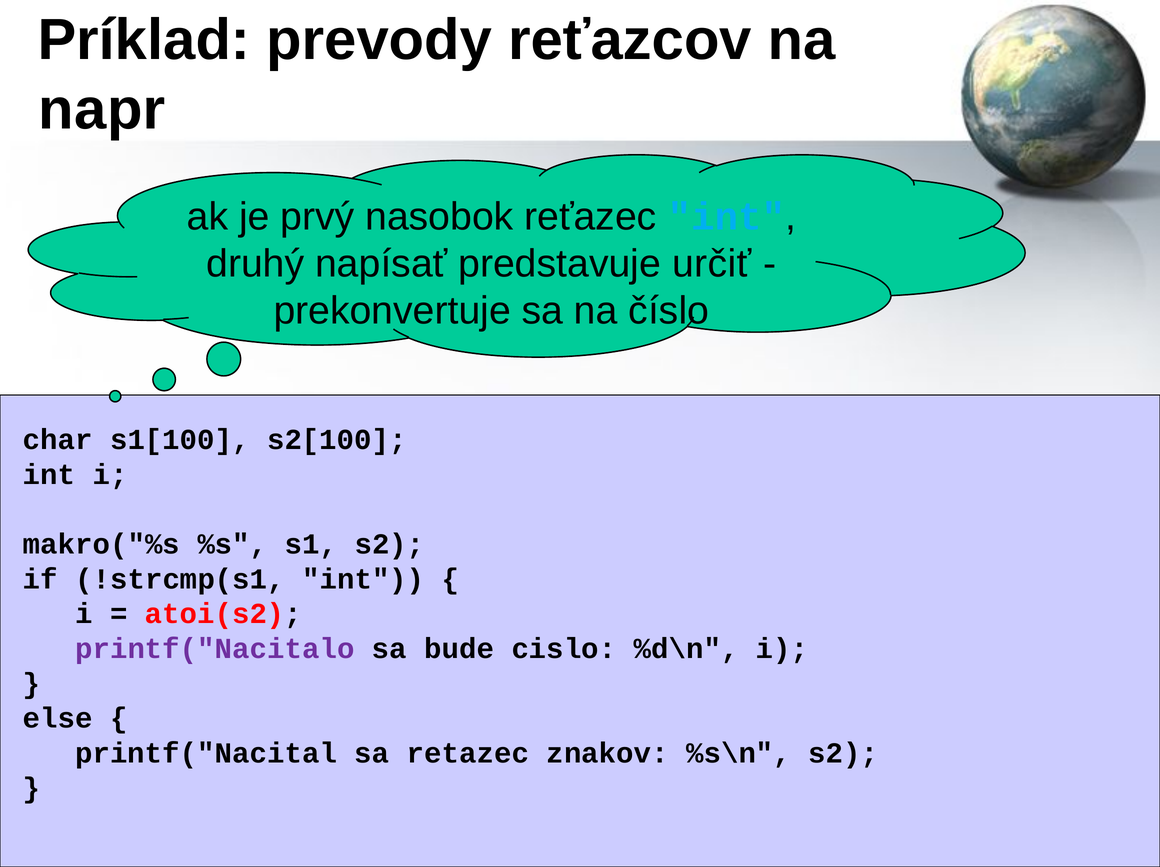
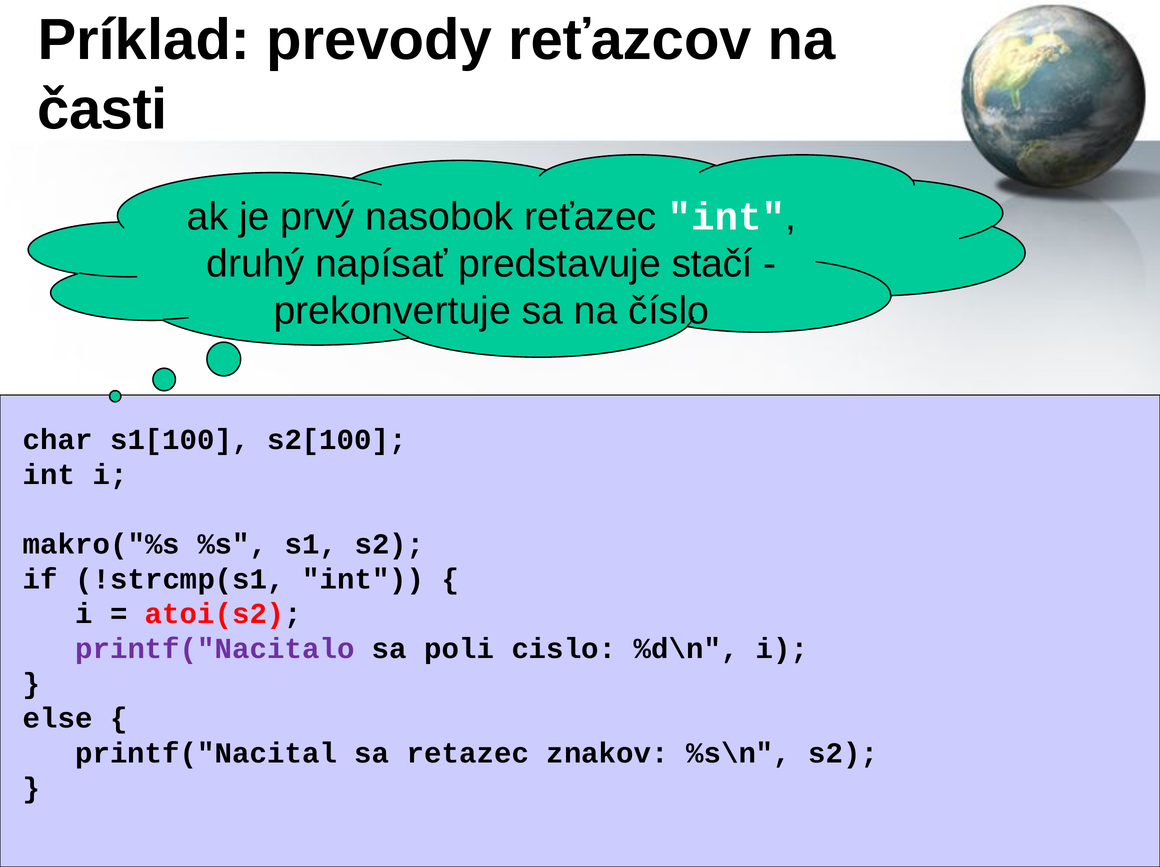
napr: napr -> časti
int at (726, 217) colour: light blue -> white
určiť: určiť -> stačí
bude: bude -> poli
